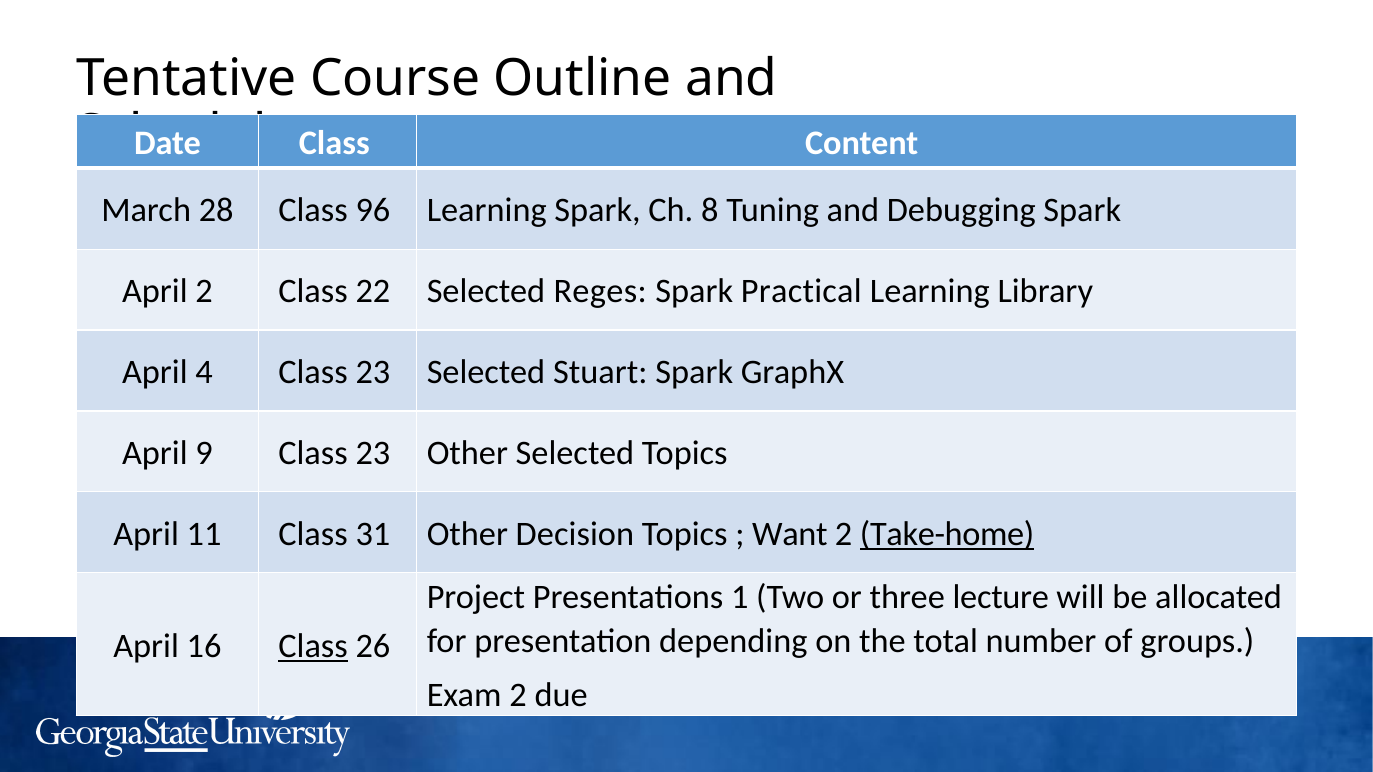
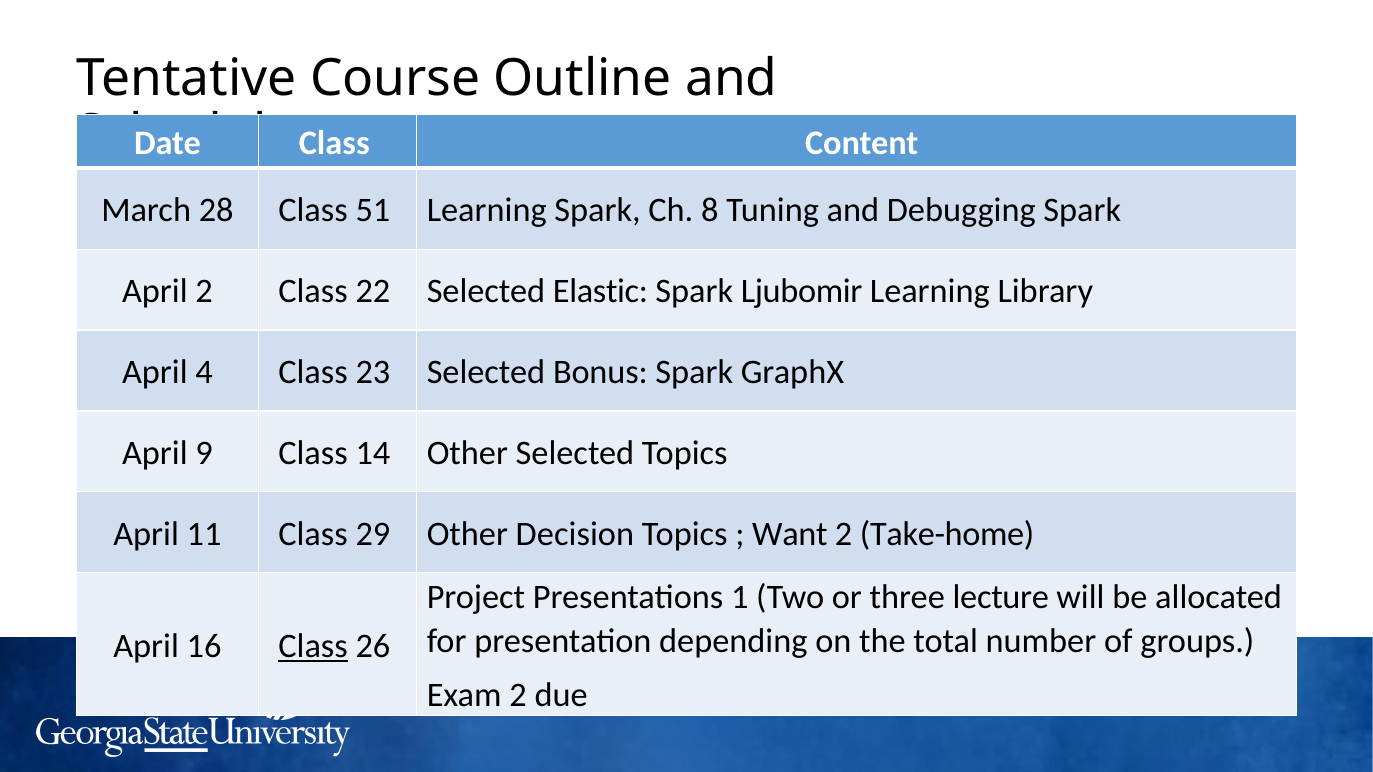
96: 96 -> 51
Reges: Reges -> Elastic
Practical: Practical -> Ljubomir
Stuart: Stuart -> Bonus
9 Class 23: 23 -> 14
31: 31 -> 29
Take-home underline: present -> none
